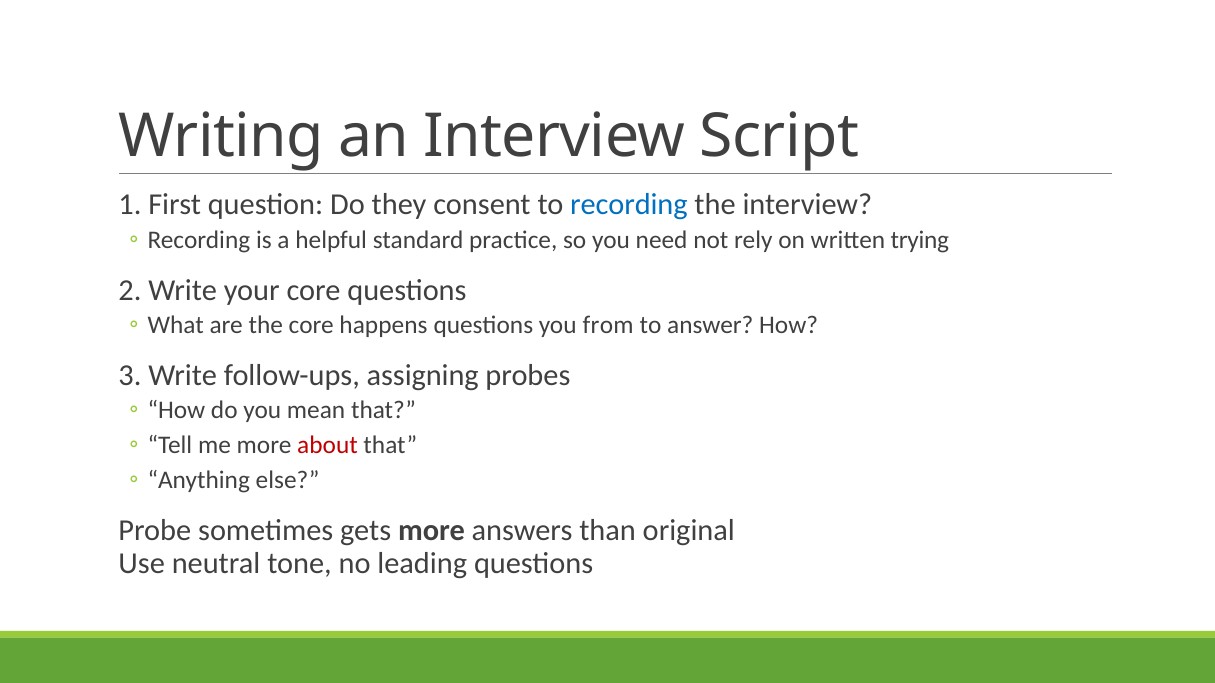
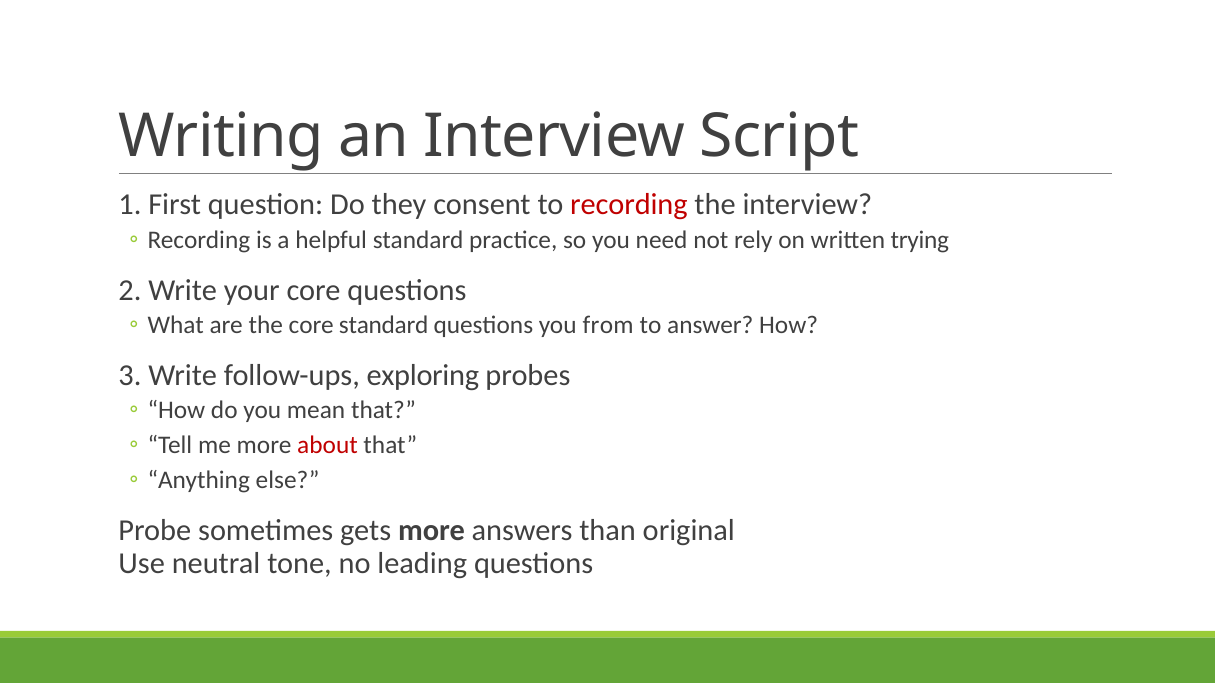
recording at (629, 205) colour: blue -> red
core happens: happens -> standard
assigning: assigning -> exploring
